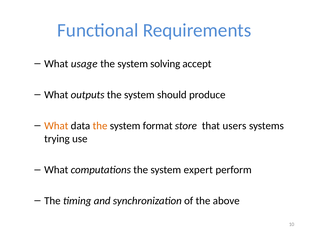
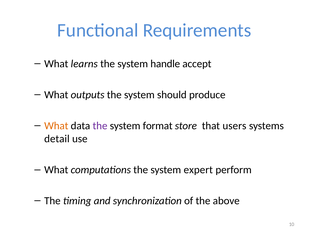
usage: usage -> learns
solving: solving -> handle
the at (100, 126) colour: orange -> purple
trying: trying -> detail
